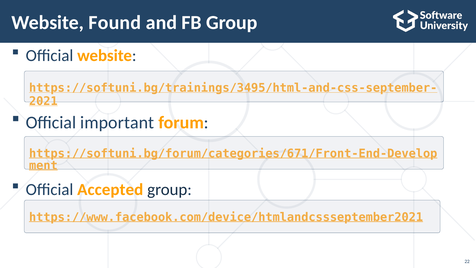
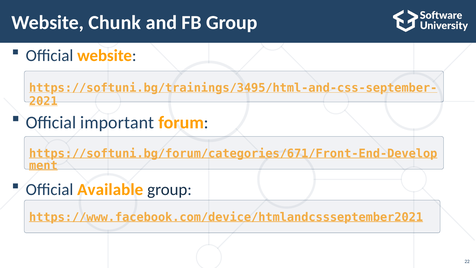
Found: Found -> Chunk
Accepted: Accepted -> Available
